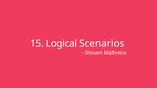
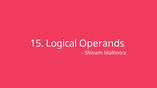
Scenarios: Scenarios -> Operands
